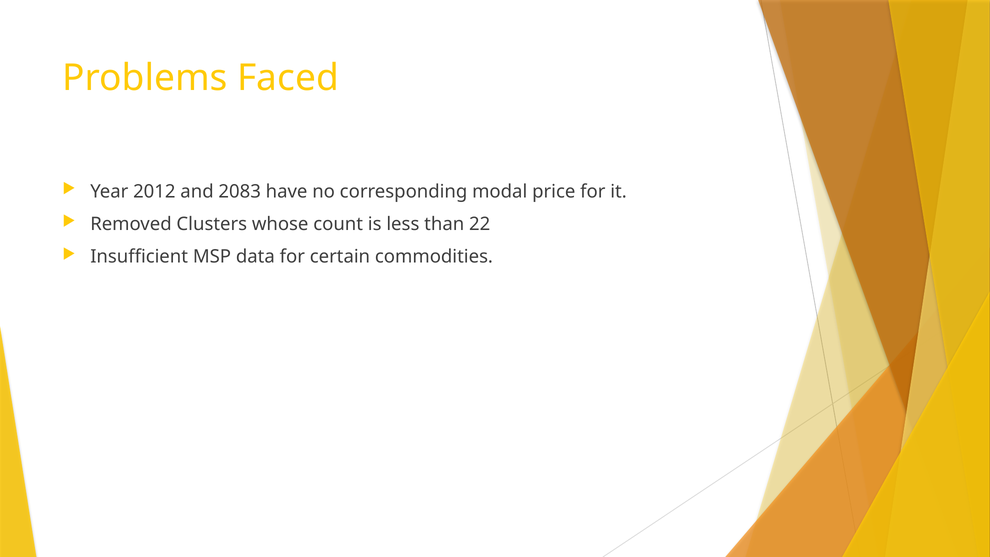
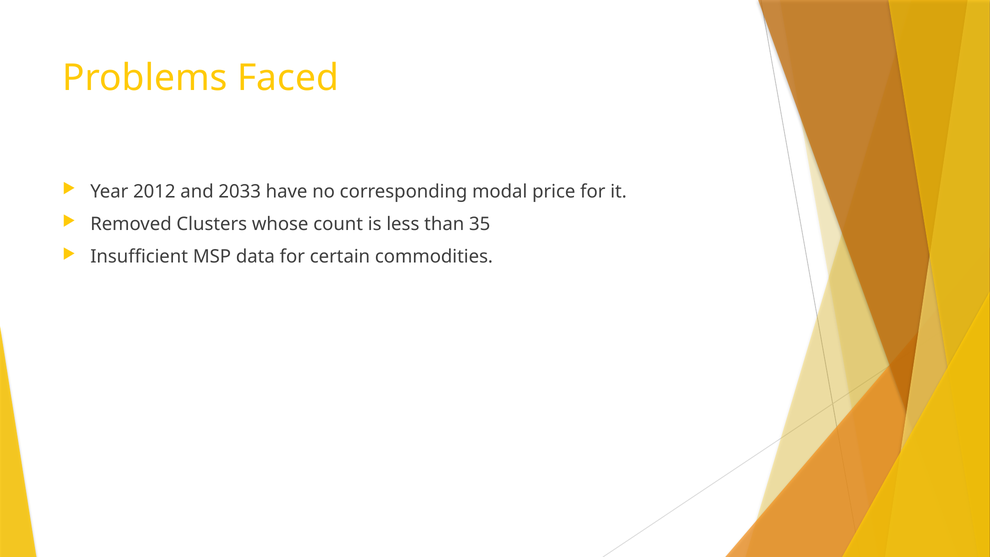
2083: 2083 -> 2033
22: 22 -> 35
